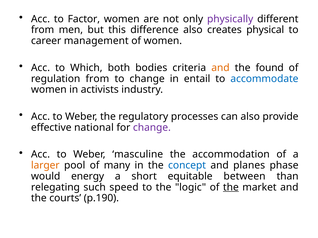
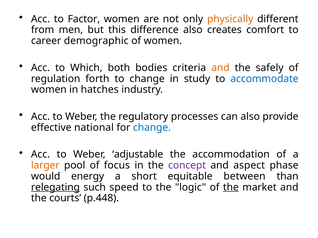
physically colour: purple -> orange
physical: physical -> comfort
management: management -> demographic
found: found -> safely
regulation from: from -> forth
entail: entail -> study
activists: activists -> hatches
change at (152, 128) colour: purple -> blue
masculine: masculine -> adjustable
many: many -> focus
concept colour: blue -> purple
planes: planes -> aspect
relegating underline: none -> present
p.190: p.190 -> p.448
